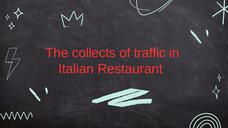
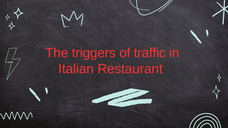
collects: collects -> triggers
